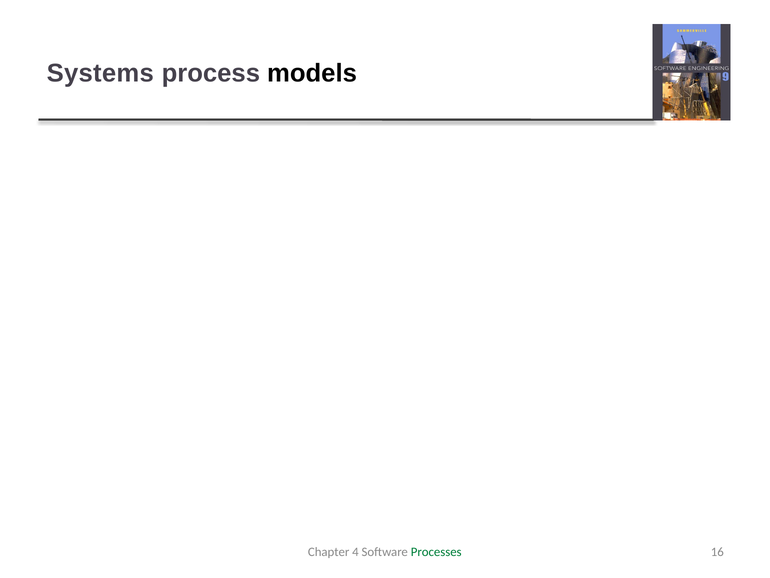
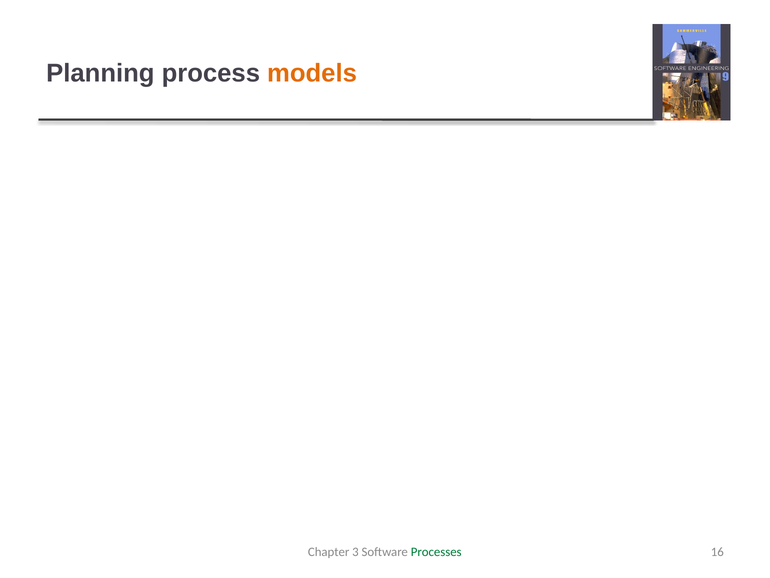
Systems at (100, 73): Systems -> Planning
models at (312, 73) colour: black -> orange
4: 4 -> 3
